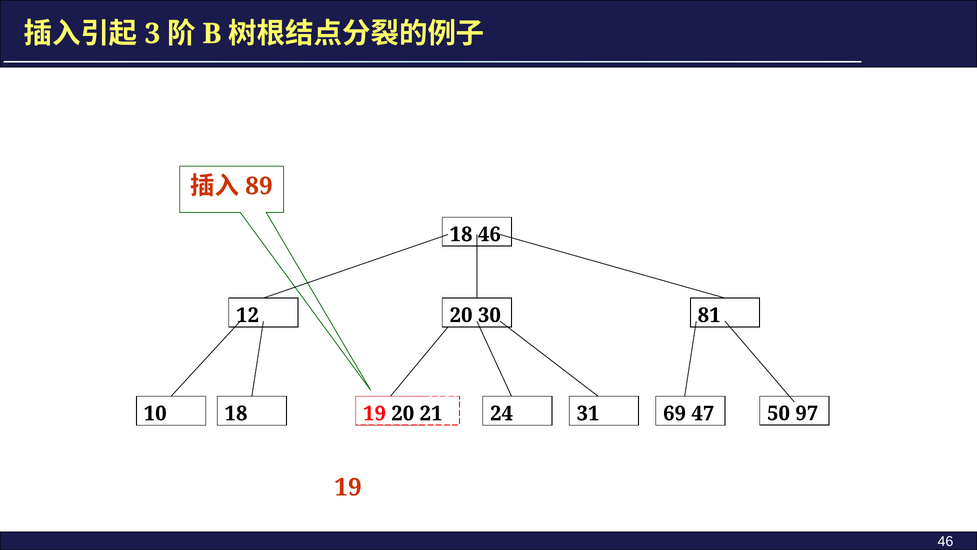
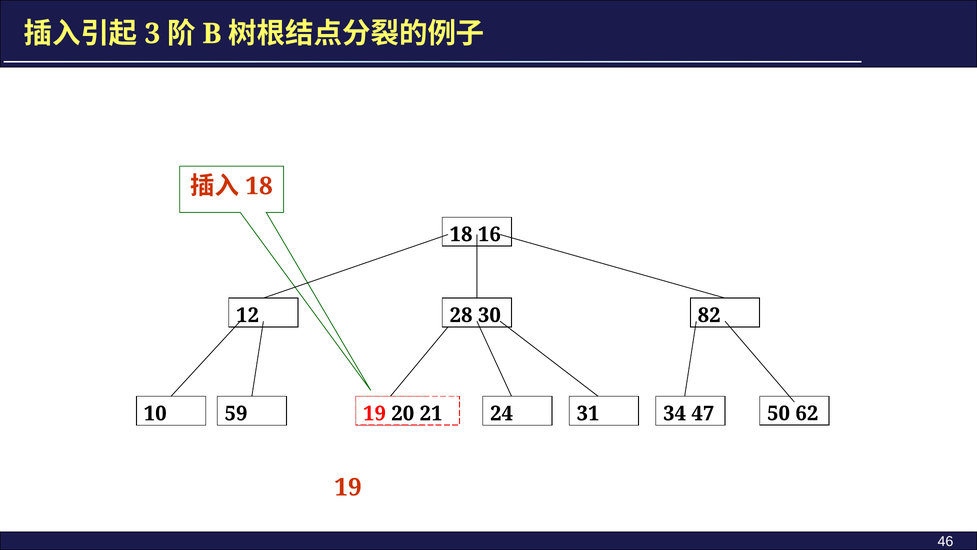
89 at (259, 186): 89 -> 18
18 46: 46 -> 16
12 20: 20 -> 28
81: 81 -> 82
10 18: 18 -> 59
69: 69 -> 34
97: 97 -> 62
